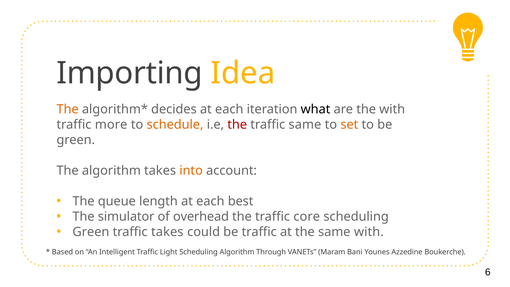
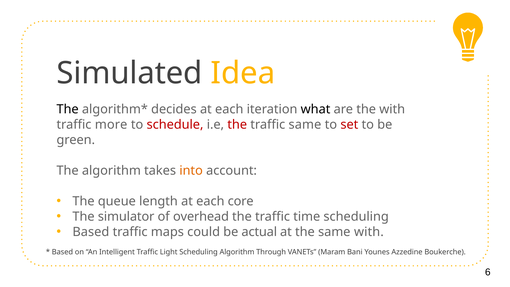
Importing: Importing -> Simulated
The at (68, 109) colour: orange -> black
schedule colour: orange -> red
set colour: orange -> red
best: best -> core
core: core -> time
Green at (91, 232): Green -> Based
traffic takes: takes -> maps
be traffic: traffic -> actual
